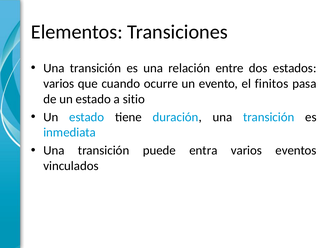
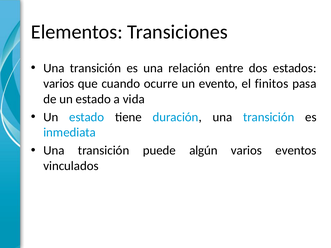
sitio: sitio -> vida
entra: entra -> algún
